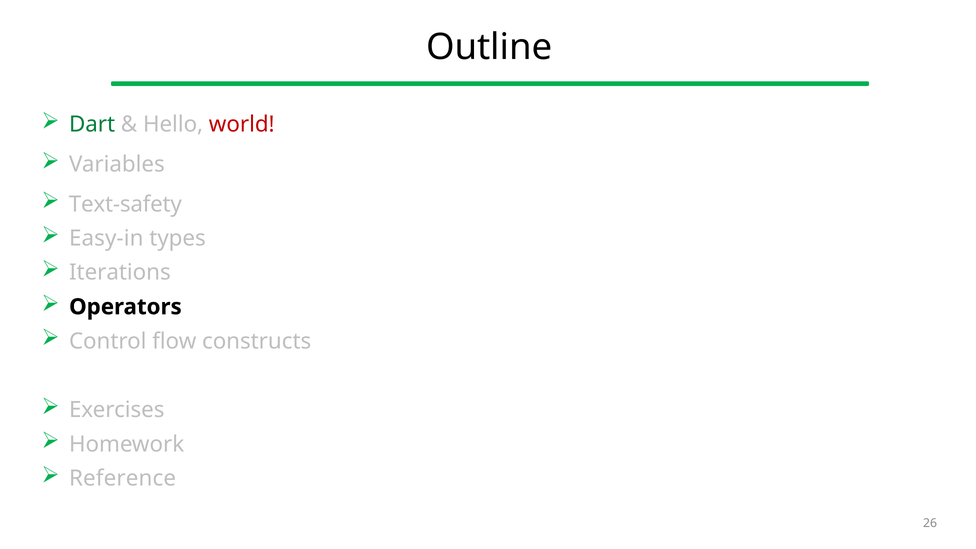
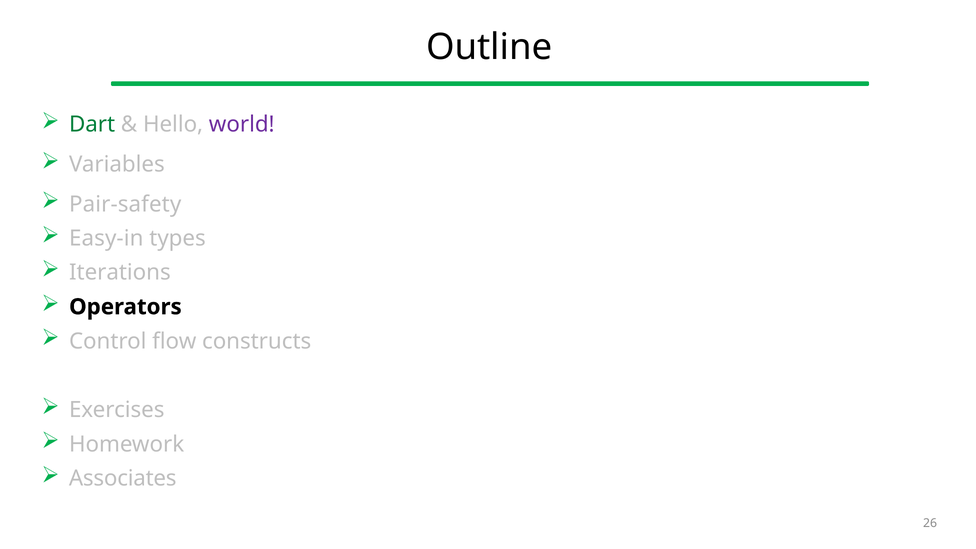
world colour: red -> purple
Text-safety: Text-safety -> Pair-safety
Reference: Reference -> Associates
